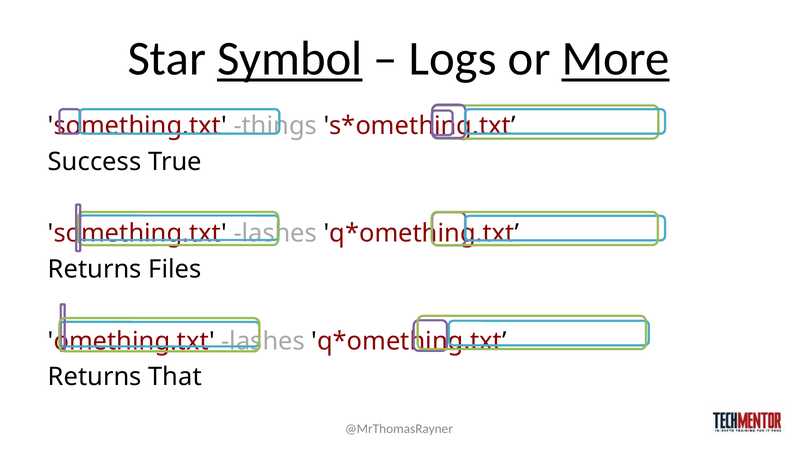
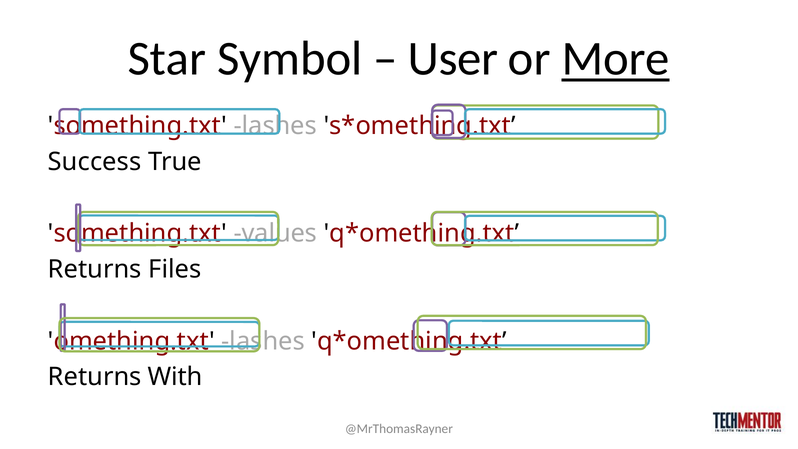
Symbol underline: present -> none
Logs: Logs -> User
something.txt things: things -> lashes
something.txt lashes: lashes -> values
That: That -> With
